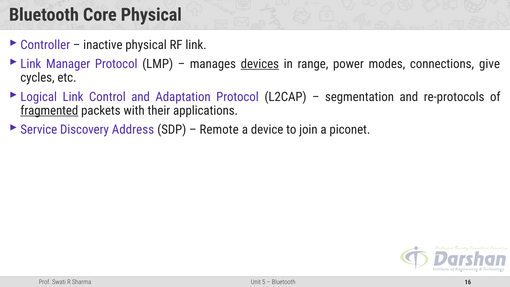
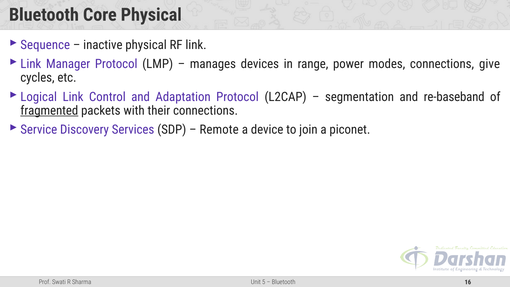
Controller: Controller -> Sequence
devices underline: present -> none
re-protocols: re-protocols -> re-baseband
their applications: applications -> connections
Address: Address -> Services
